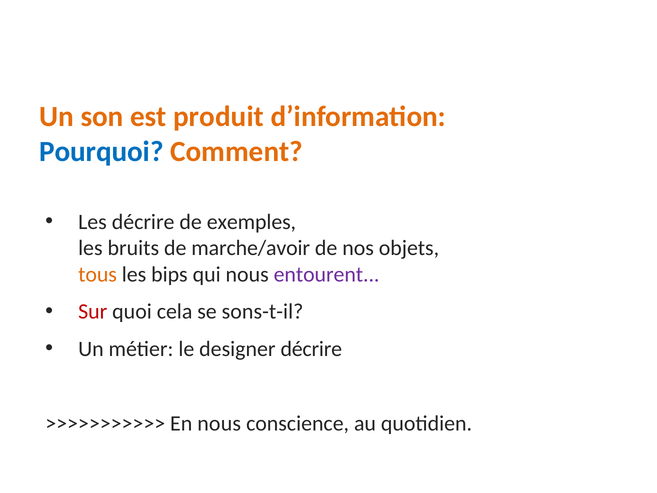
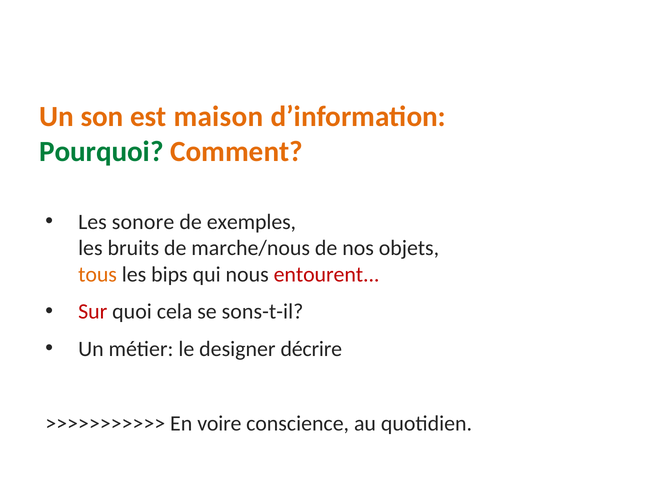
produit: produit -> maison
Pourquoi colour: blue -> green
Les décrire: décrire -> sonore
marche/avoir: marche/avoir -> marche/nous
entourent colour: purple -> red
En nous: nous -> voire
